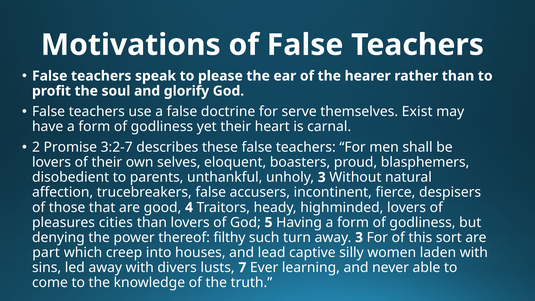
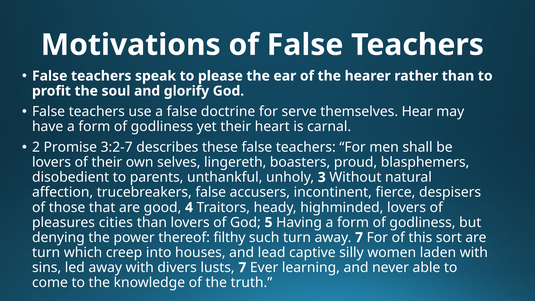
Exist: Exist -> Hear
eloquent: eloquent -> lingereth
away 3: 3 -> 7
part at (46, 252): part -> turn
